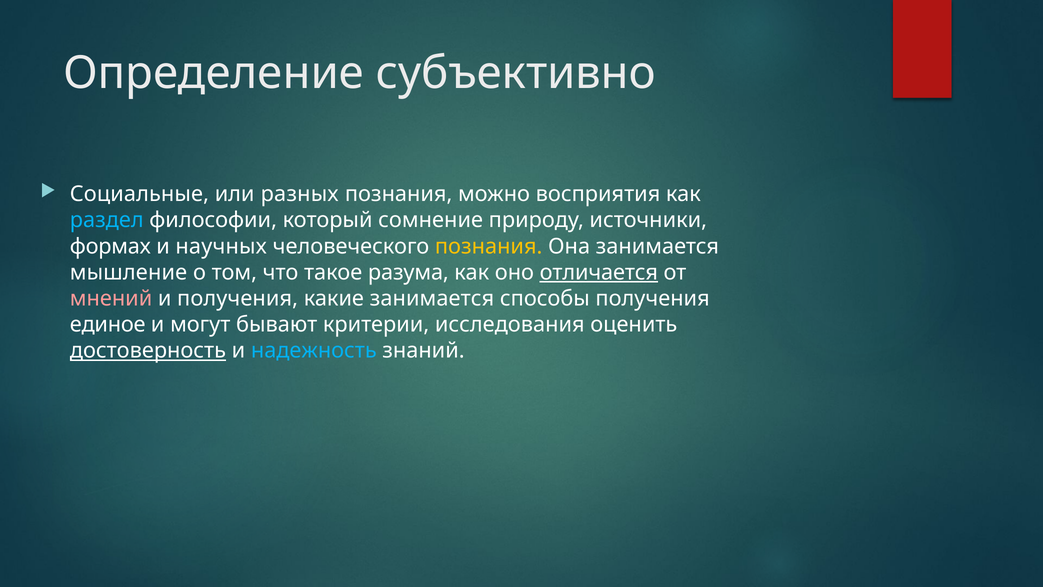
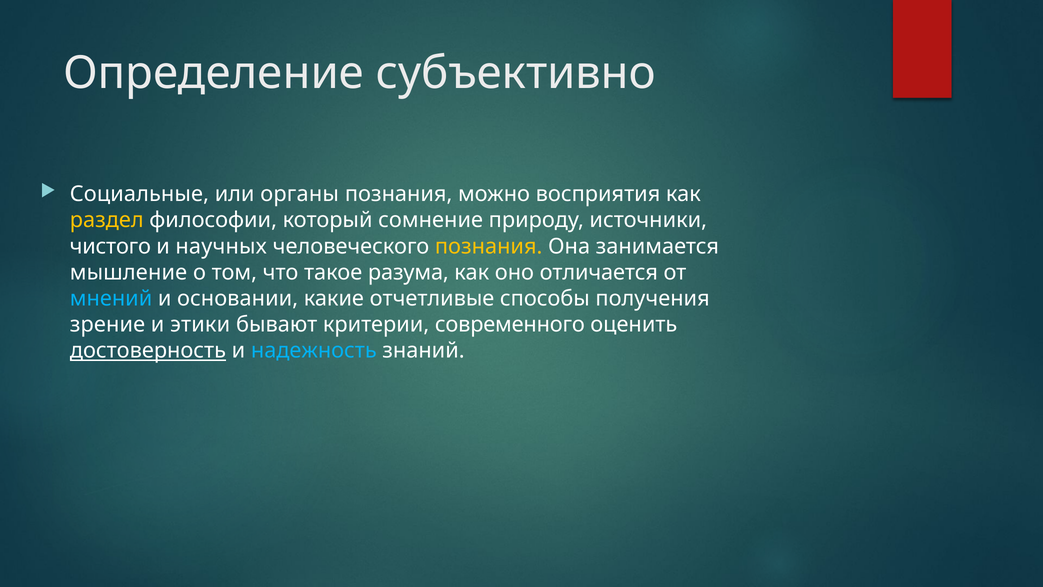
разных: разных -> органы
раздел colour: light blue -> yellow
формах: формах -> чистого
отличается underline: present -> none
мнений colour: pink -> light blue
и получения: получения -> основании
какие занимается: занимается -> отчетливые
единое: единое -> зрение
могут: могут -> этики
исследования: исследования -> современного
